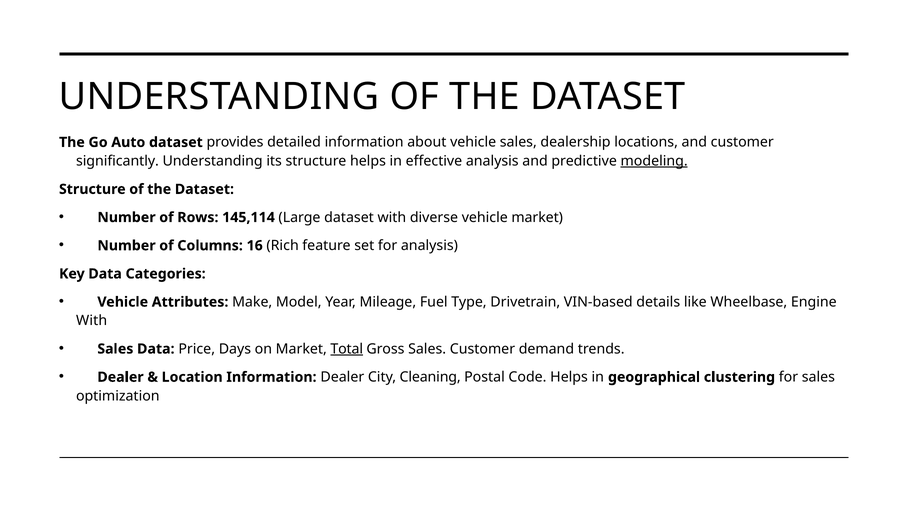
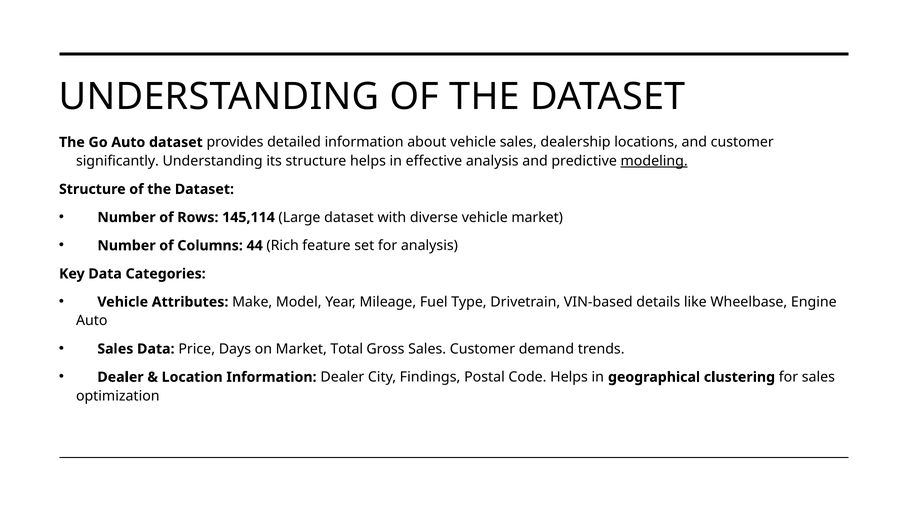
16: 16 -> 44
With at (92, 321): With -> Auto
Total underline: present -> none
Cleaning: Cleaning -> Findings
